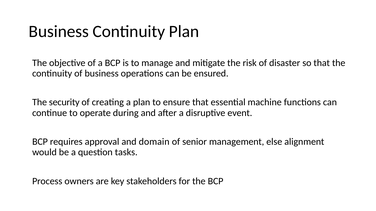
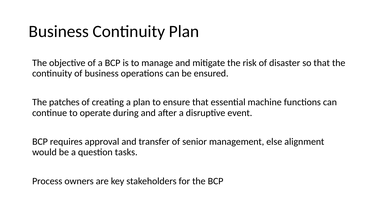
security: security -> patches
domain: domain -> transfer
